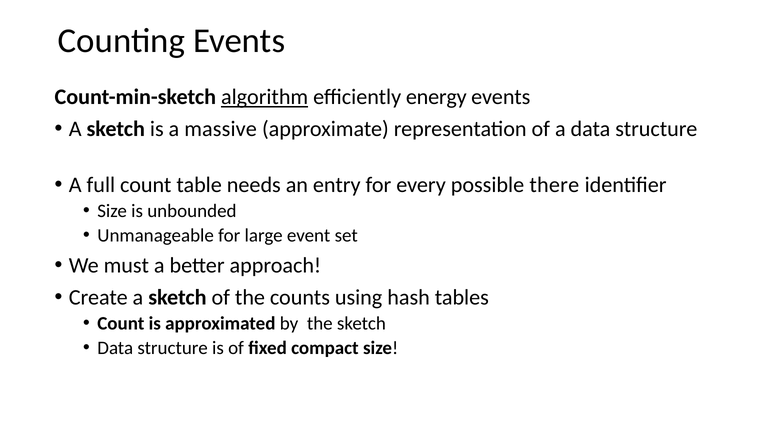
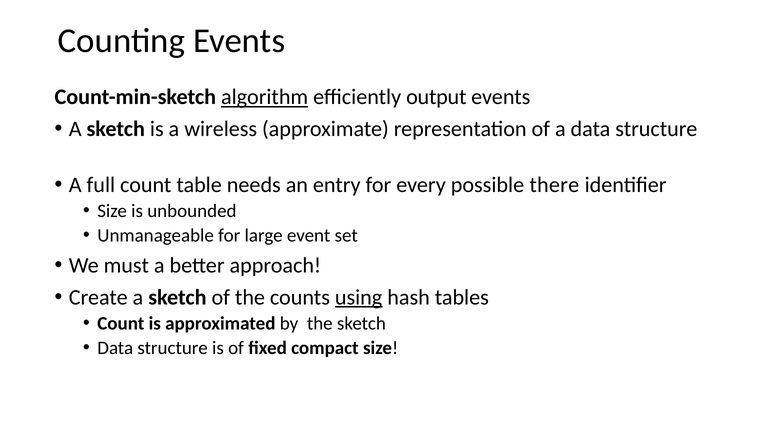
energy: energy -> output
massive: massive -> wireless
using underline: none -> present
